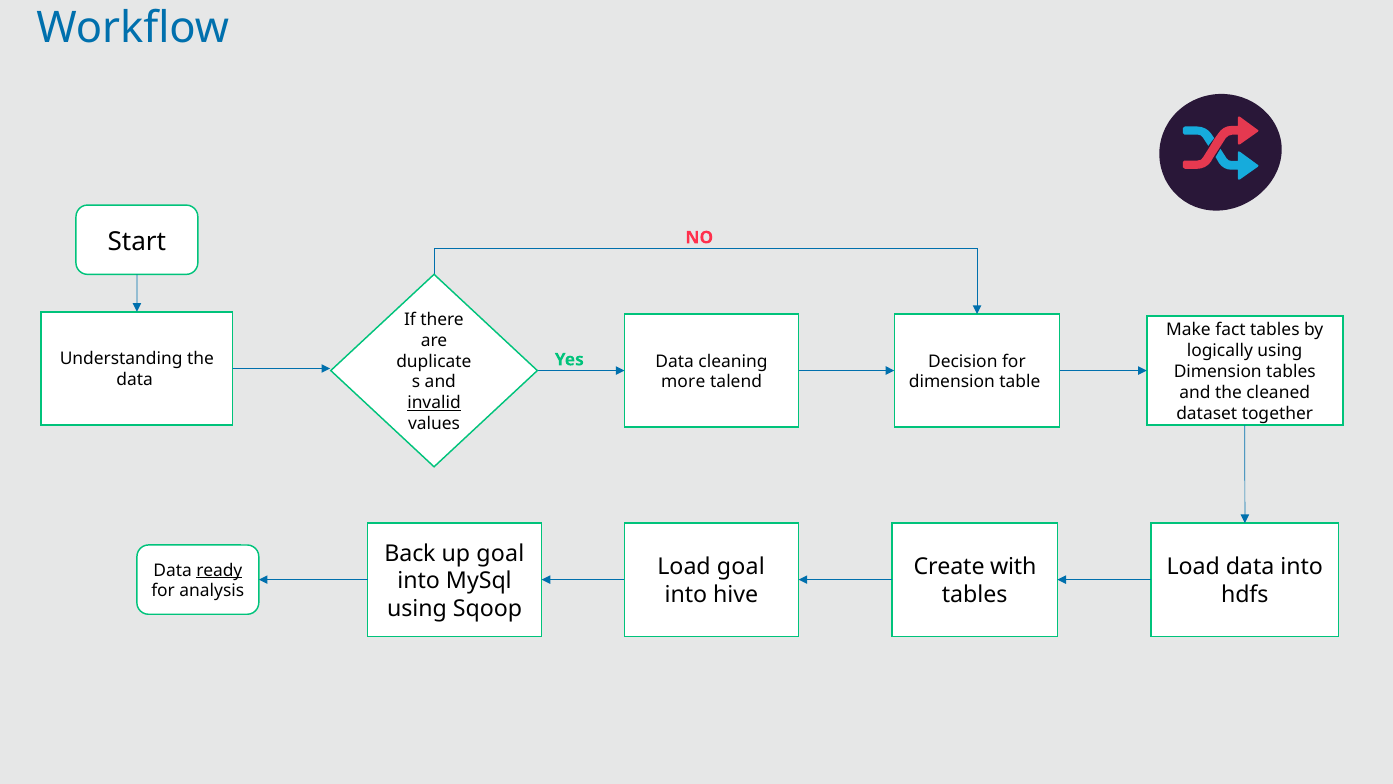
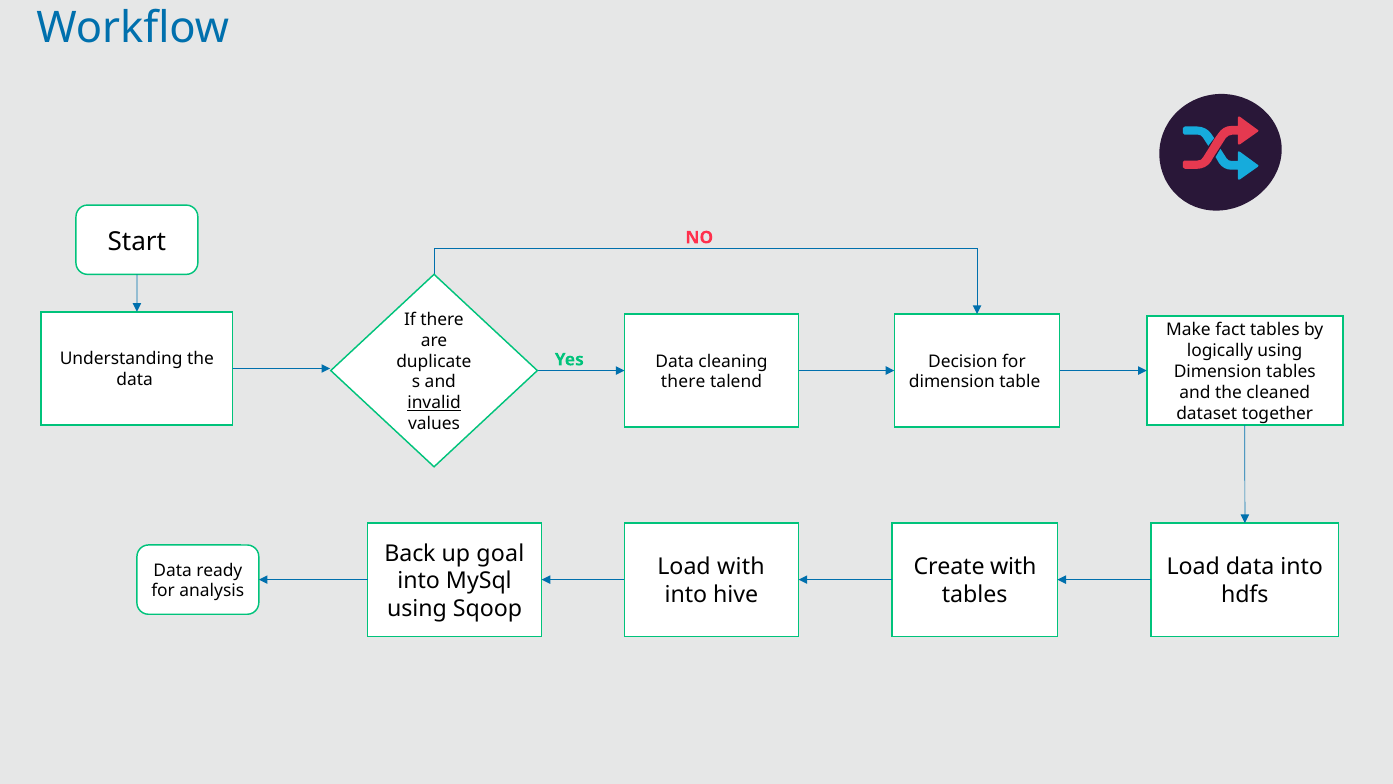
more at (683, 382): more -> there
Load goal: goal -> with
ready underline: present -> none
